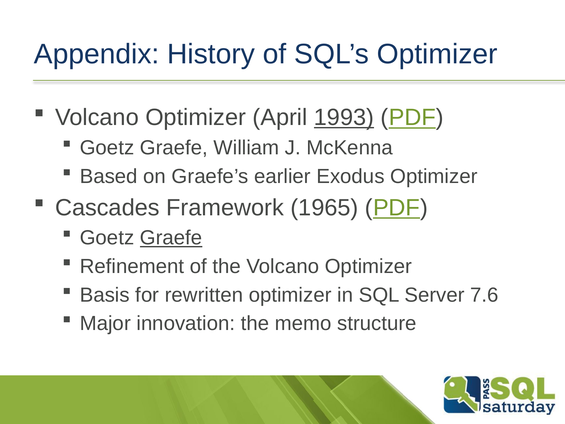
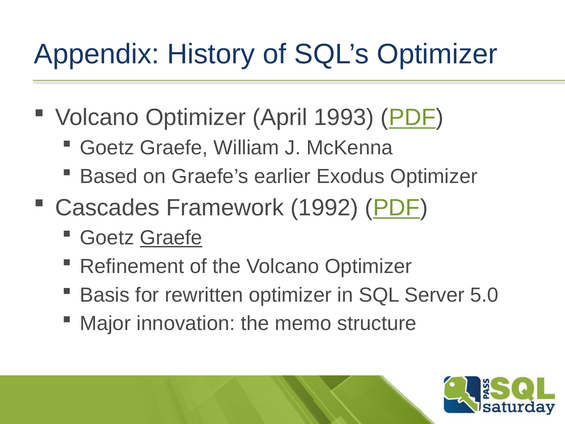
1993 underline: present -> none
1965: 1965 -> 1992
7.6: 7.6 -> 5.0
